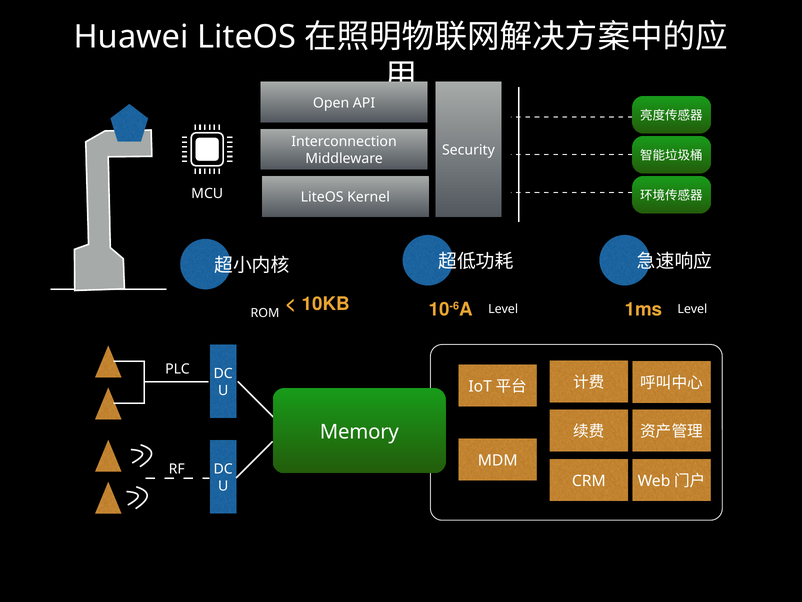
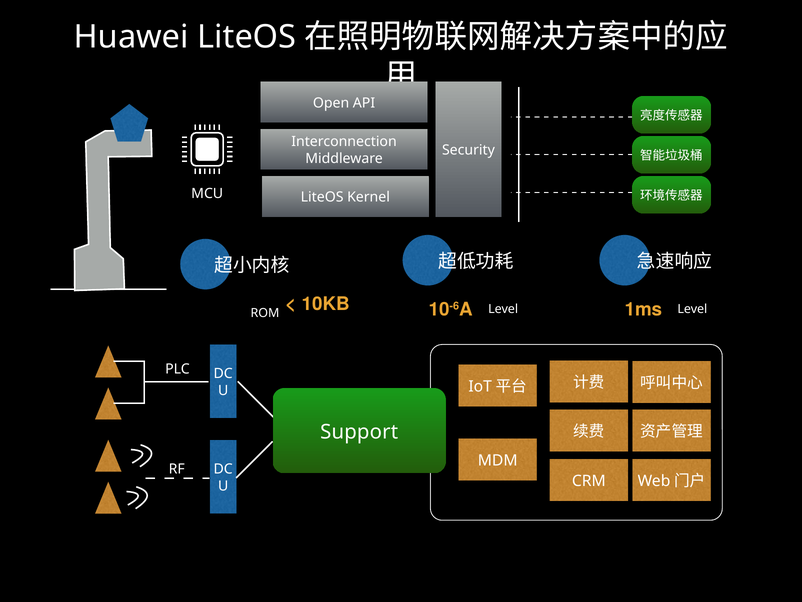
Memory: Memory -> Support
